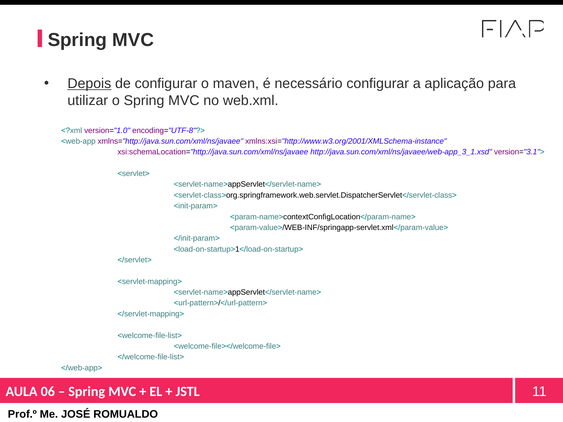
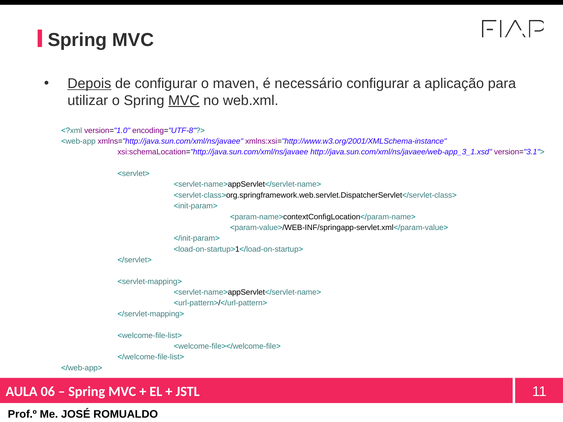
MVC at (184, 100) underline: none -> present
